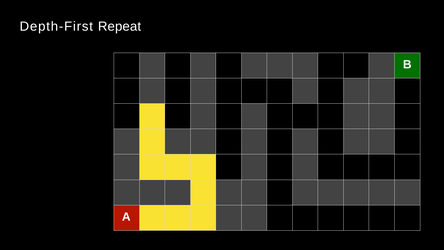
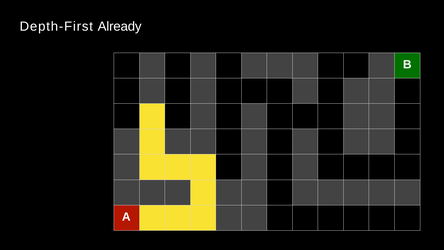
Repeat: Repeat -> Already
